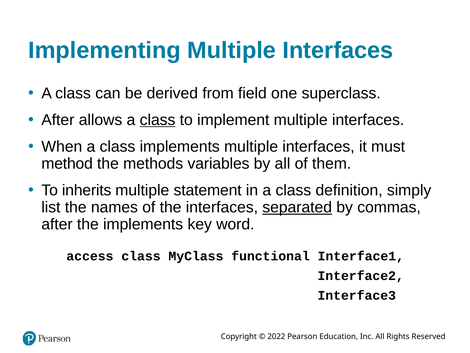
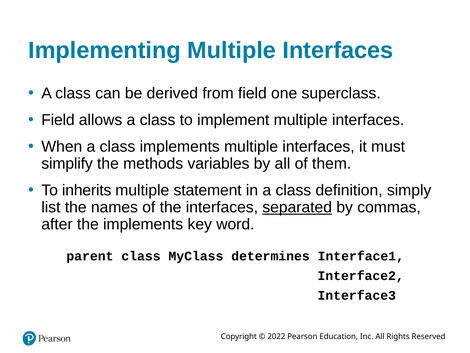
After at (58, 120): After -> Field
class at (158, 120) underline: present -> none
method: method -> simplify
access: access -> parent
functional: functional -> determines
